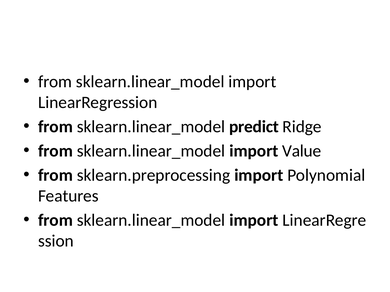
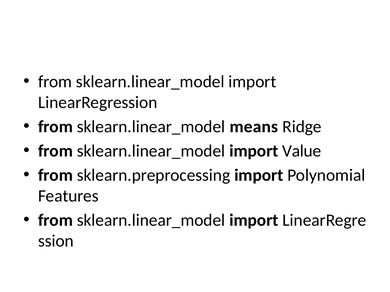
predict: predict -> means
